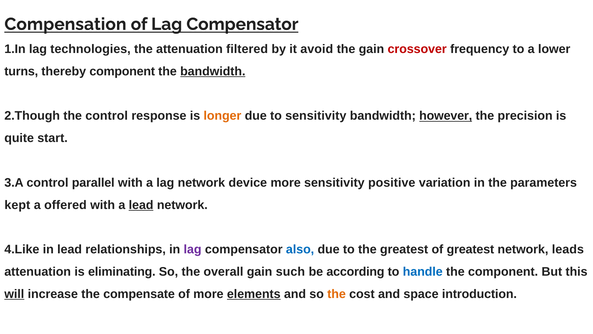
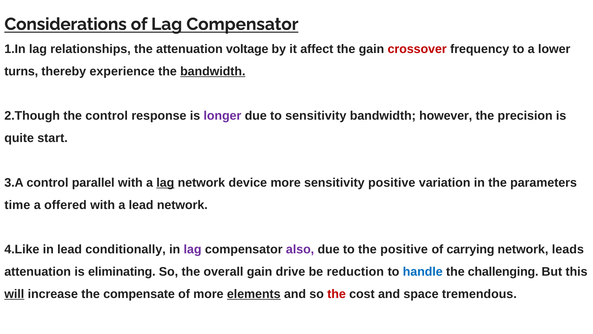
Compensation: Compensation -> Considerations
technologies: technologies -> relationships
filtered: filtered -> voltage
avoid: avoid -> affect
thereby component: component -> experience
longer colour: orange -> purple
however underline: present -> none
lag at (165, 182) underline: none -> present
kept: kept -> time
lead at (141, 205) underline: present -> none
relationships: relationships -> conditionally
also colour: blue -> purple
the greatest: greatest -> positive
of greatest: greatest -> carrying
such: such -> drive
according: according -> reduction
the component: component -> challenging
the at (337, 294) colour: orange -> red
introduction: introduction -> tremendous
